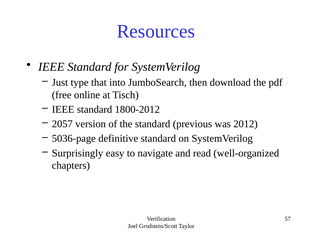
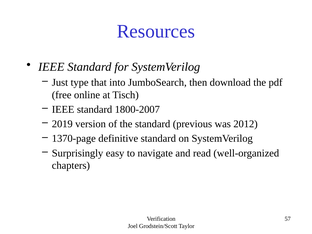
1800-2012: 1800-2012 -> 1800-2007
2057: 2057 -> 2019
5036-page: 5036-page -> 1370-page
